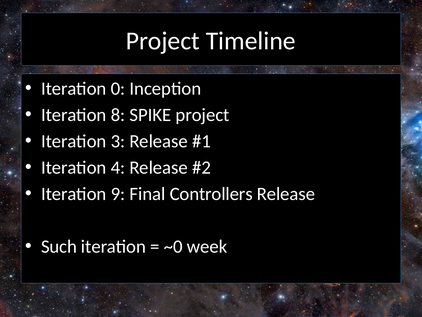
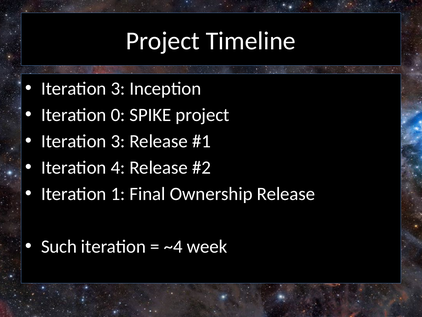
0 at (118, 89): 0 -> 3
8: 8 -> 0
9: 9 -> 1
Controllers: Controllers -> Ownership
~0: ~0 -> ~4
